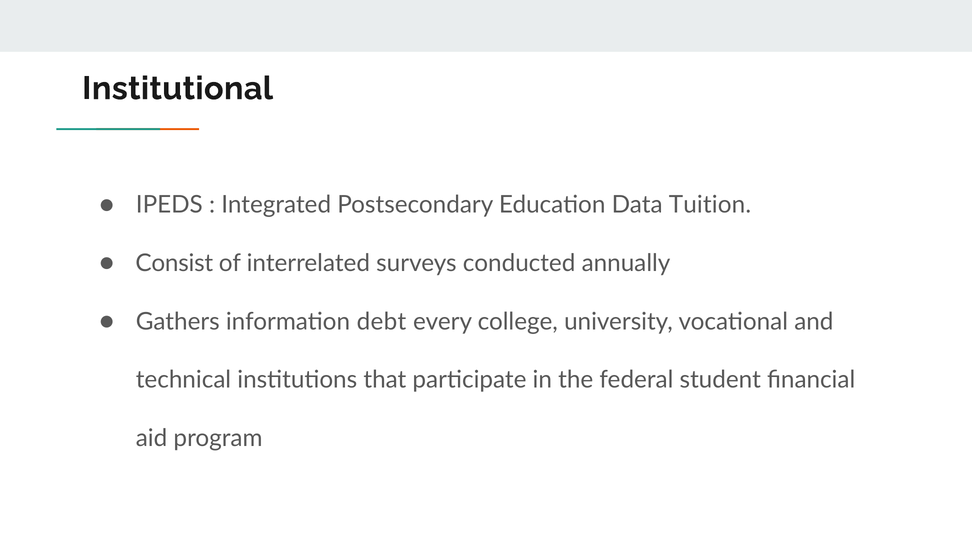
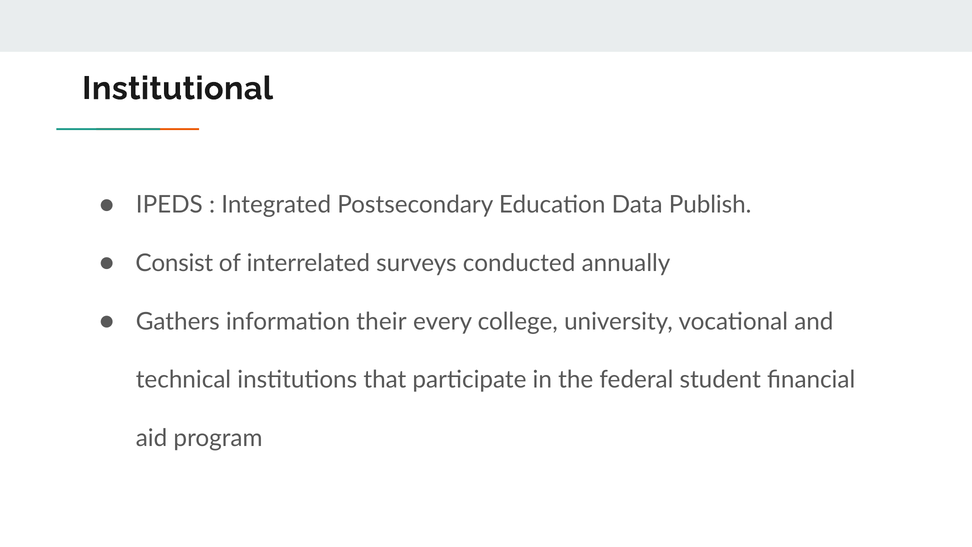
Tuition: Tuition -> Publish
debt: debt -> their
